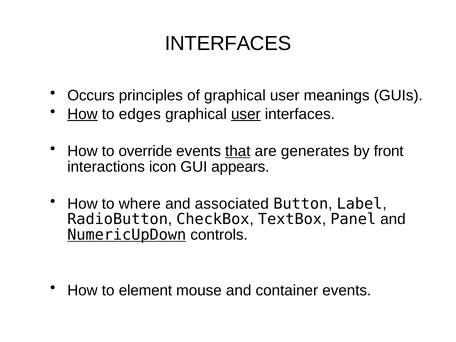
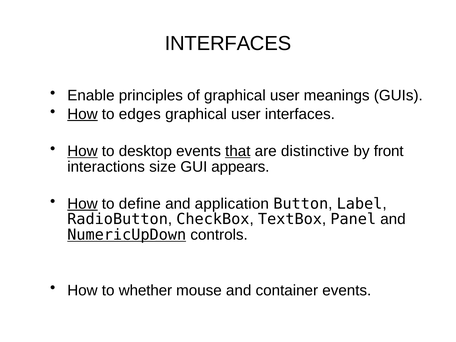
Occurs: Occurs -> Enable
user at (246, 114) underline: present -> none
How at (82, 151) underline: none -> present
override: override -> desktop
generates: generates -> distinctive
icon: icon -> size
How at (82, 204) underline: none -> present
where: where -> define
associated: associated -> application
element: element -> whether
